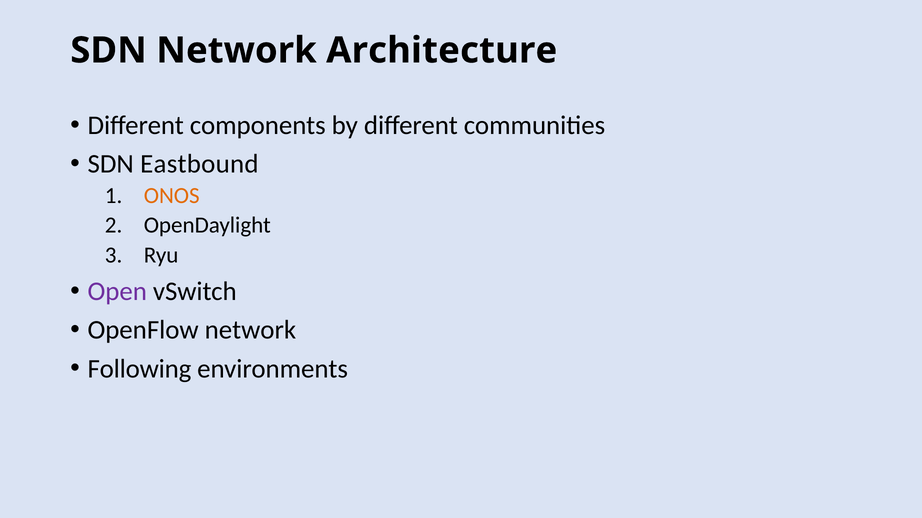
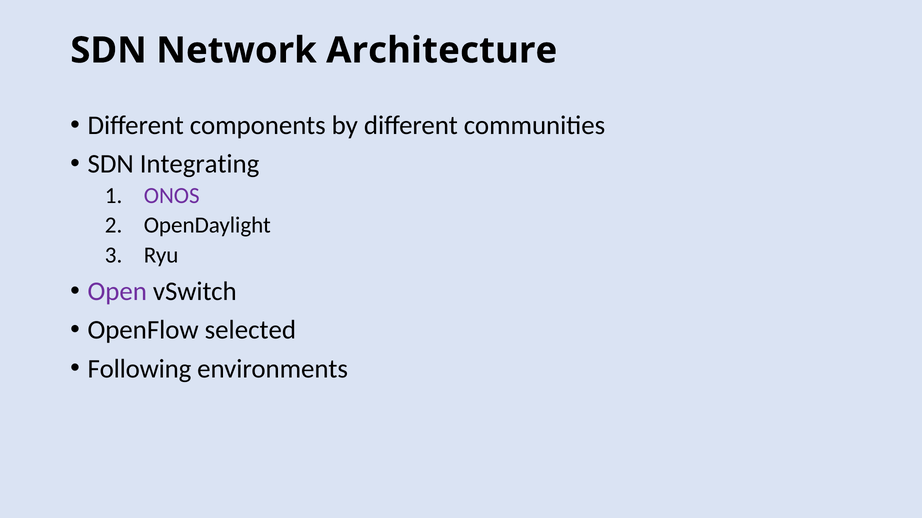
Eastbound: Eastbound -> Integrating
ONOS colour: orange -> purple
OpenFlow network: network -> selected
